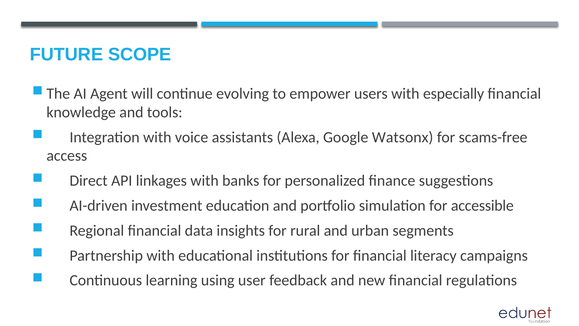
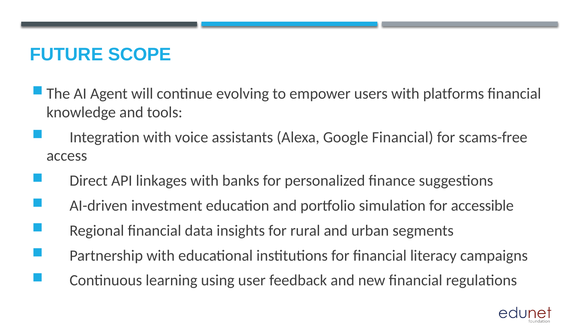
especially: especially -> platforms
Google Watsonx: Watsonx -> Financial
